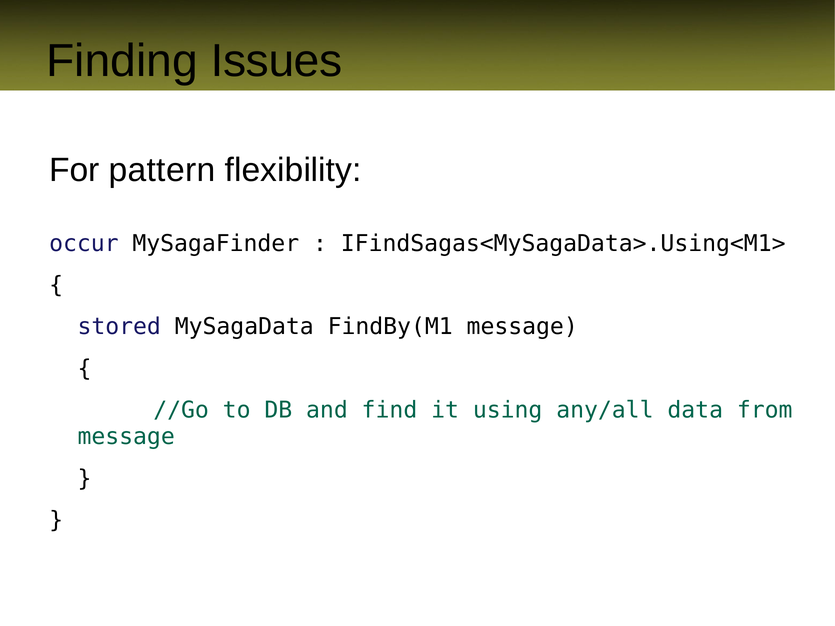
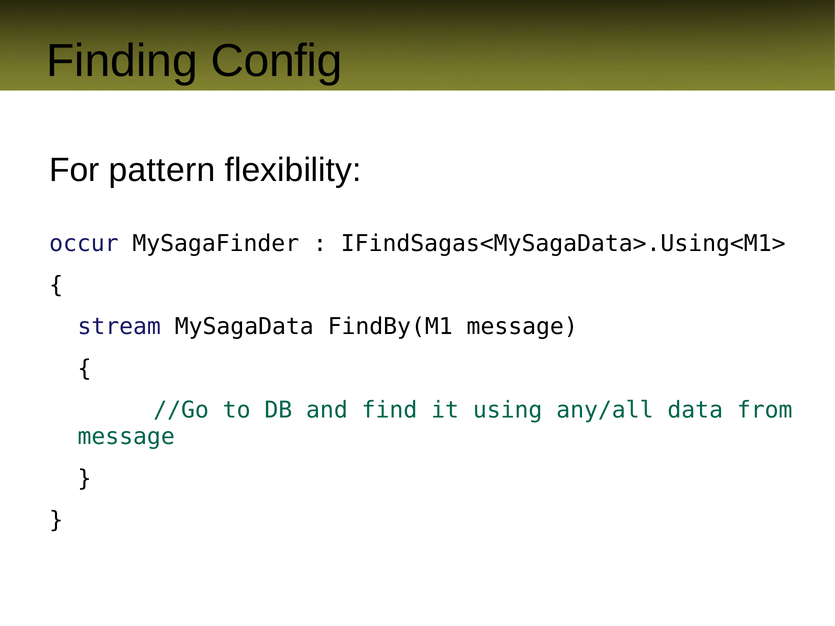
Issues: Issues -> Config
stored: stored -> stream
